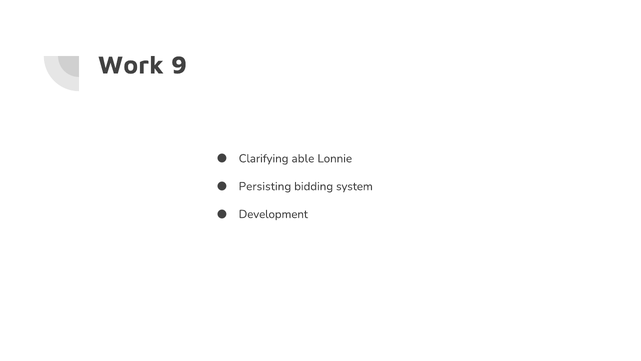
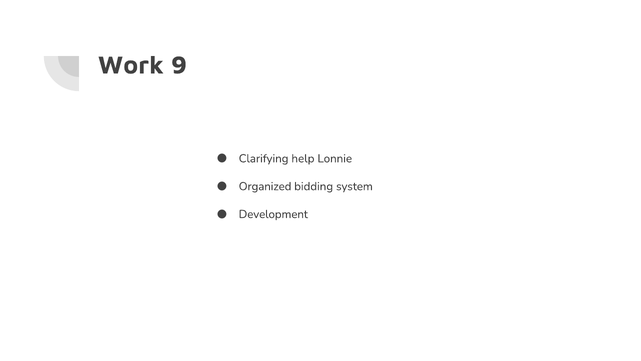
able: able -> help
Persisting: Persisting -> Organized
